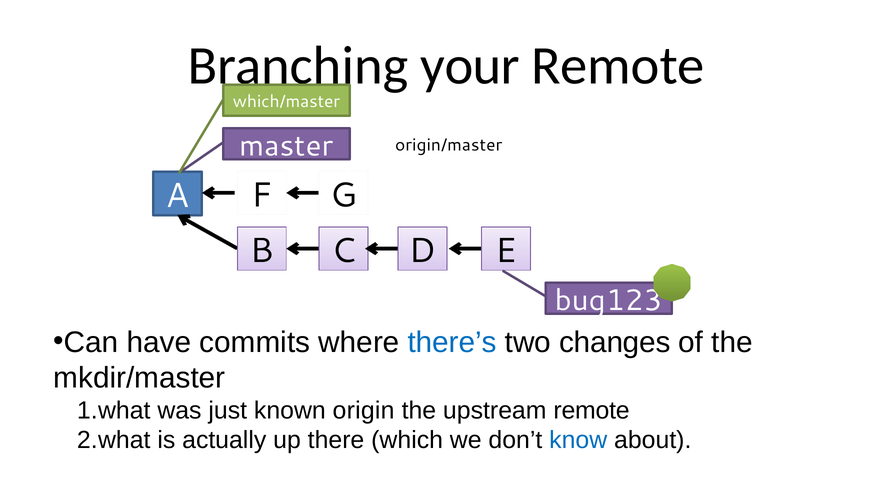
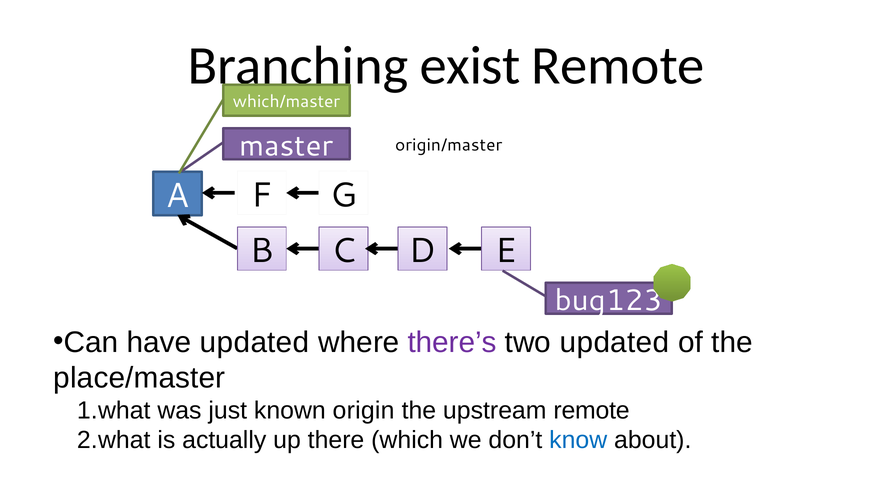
your: your -> exist
have commits: commits -> updated
there’s colour: blue -> purple
two changes: changes -> updated
mkdir/master: mkdir/master -> place/master
